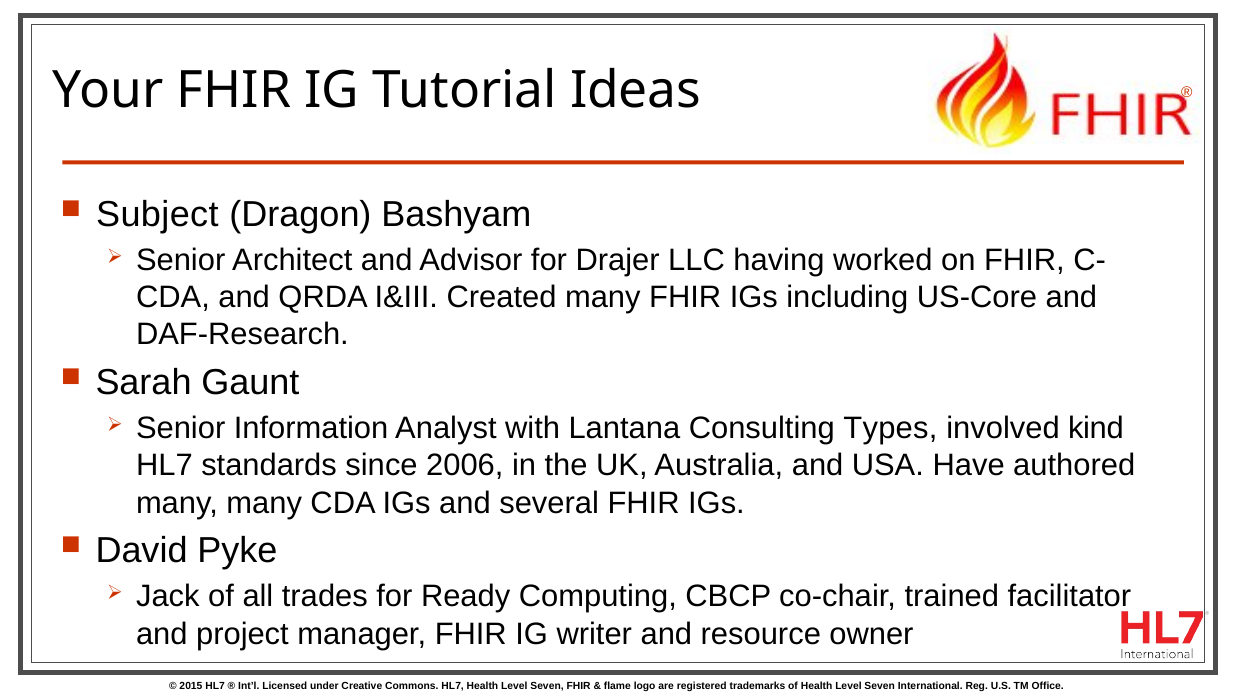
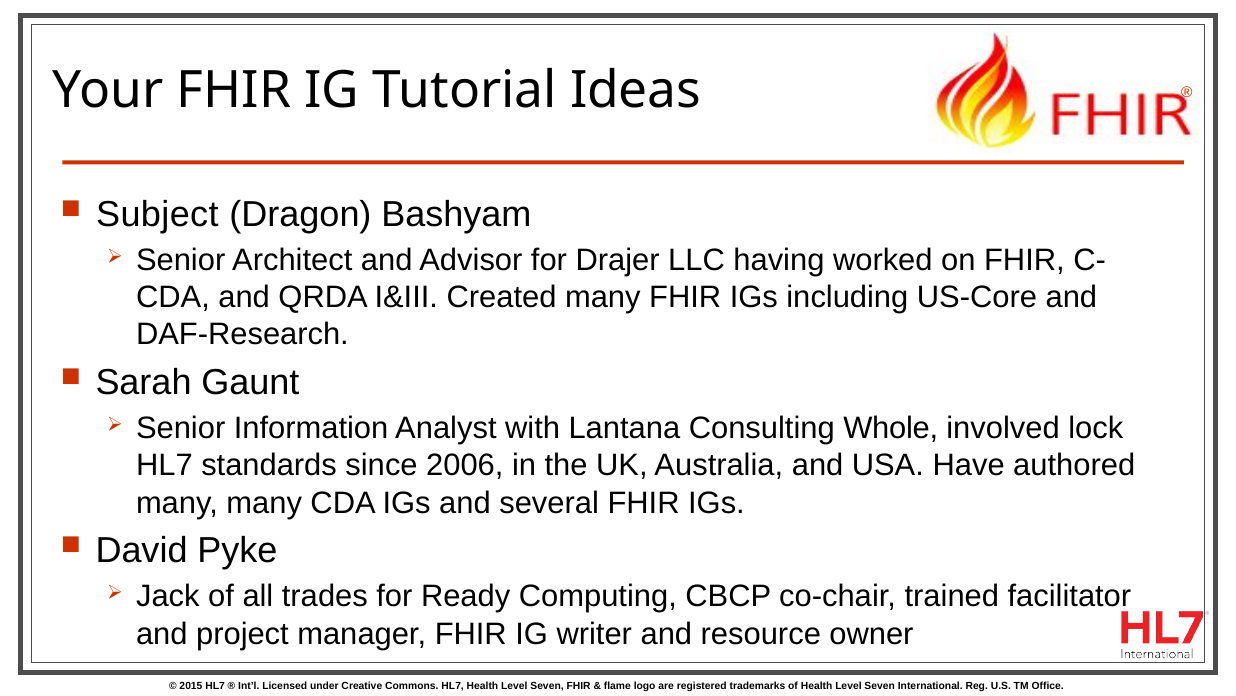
Types: Types -> Whole
kind: kind -> lock
